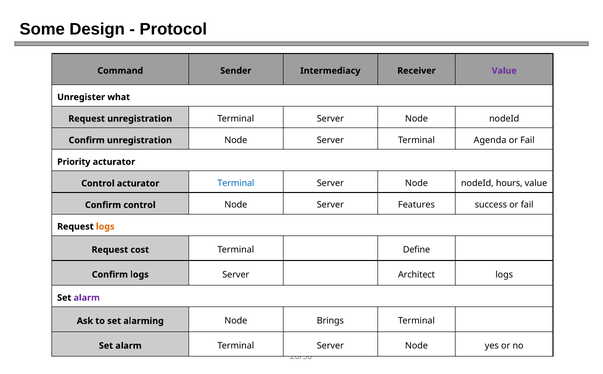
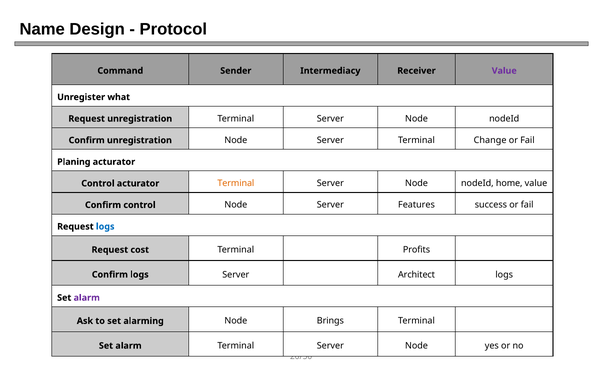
Some: Some -> Name
Agenda: Agenda -> Change
Priority: Priority -> Planing
Terminal at (236, 184) colour: blue -> orange
hours: hours -> home
logs at (105, 227) colour: orange -> blue
Define: Define -> Profits
